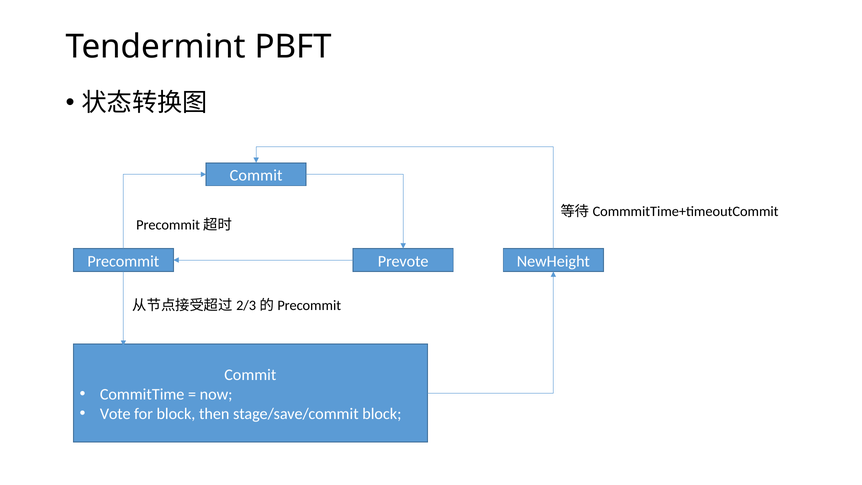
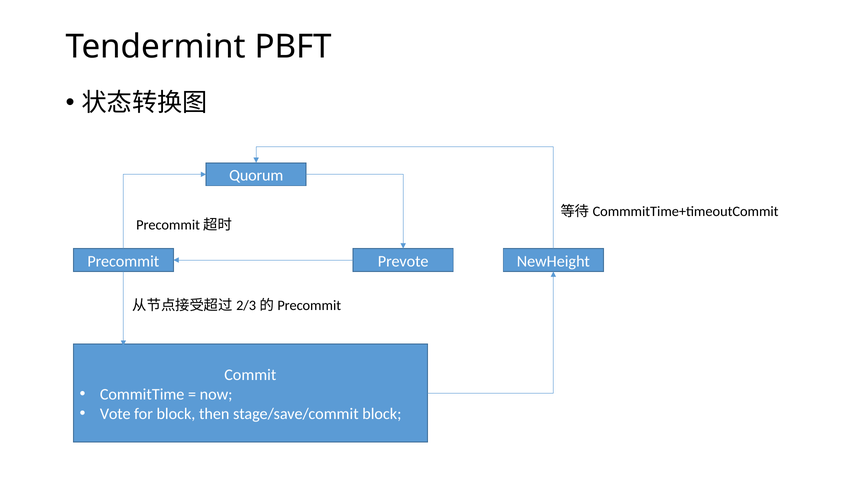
Commit at (256, 175): Commit -> Quorum
